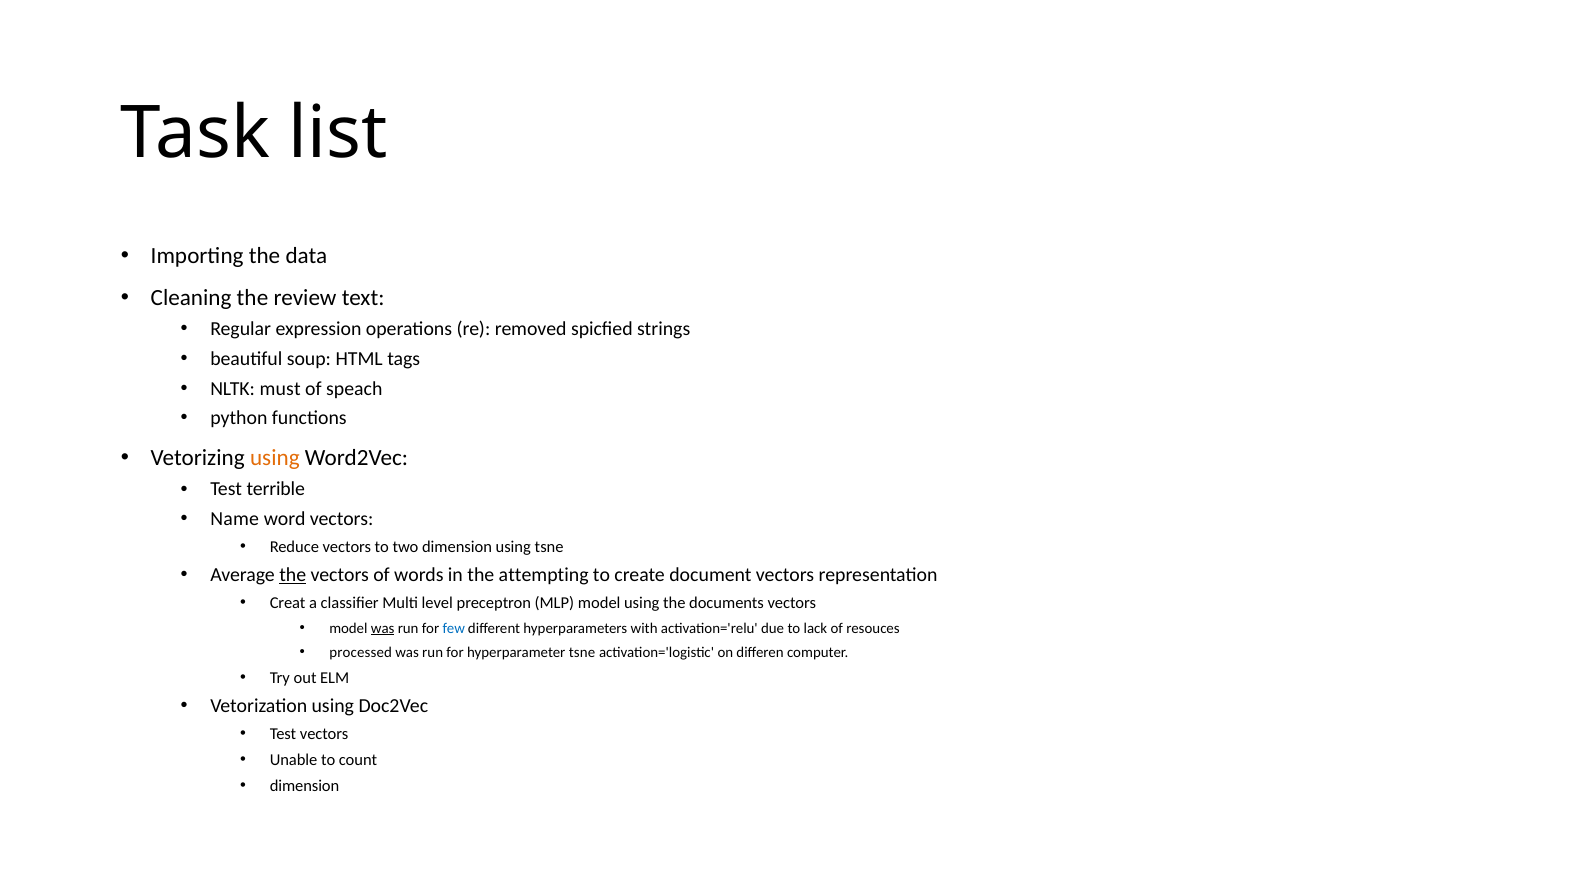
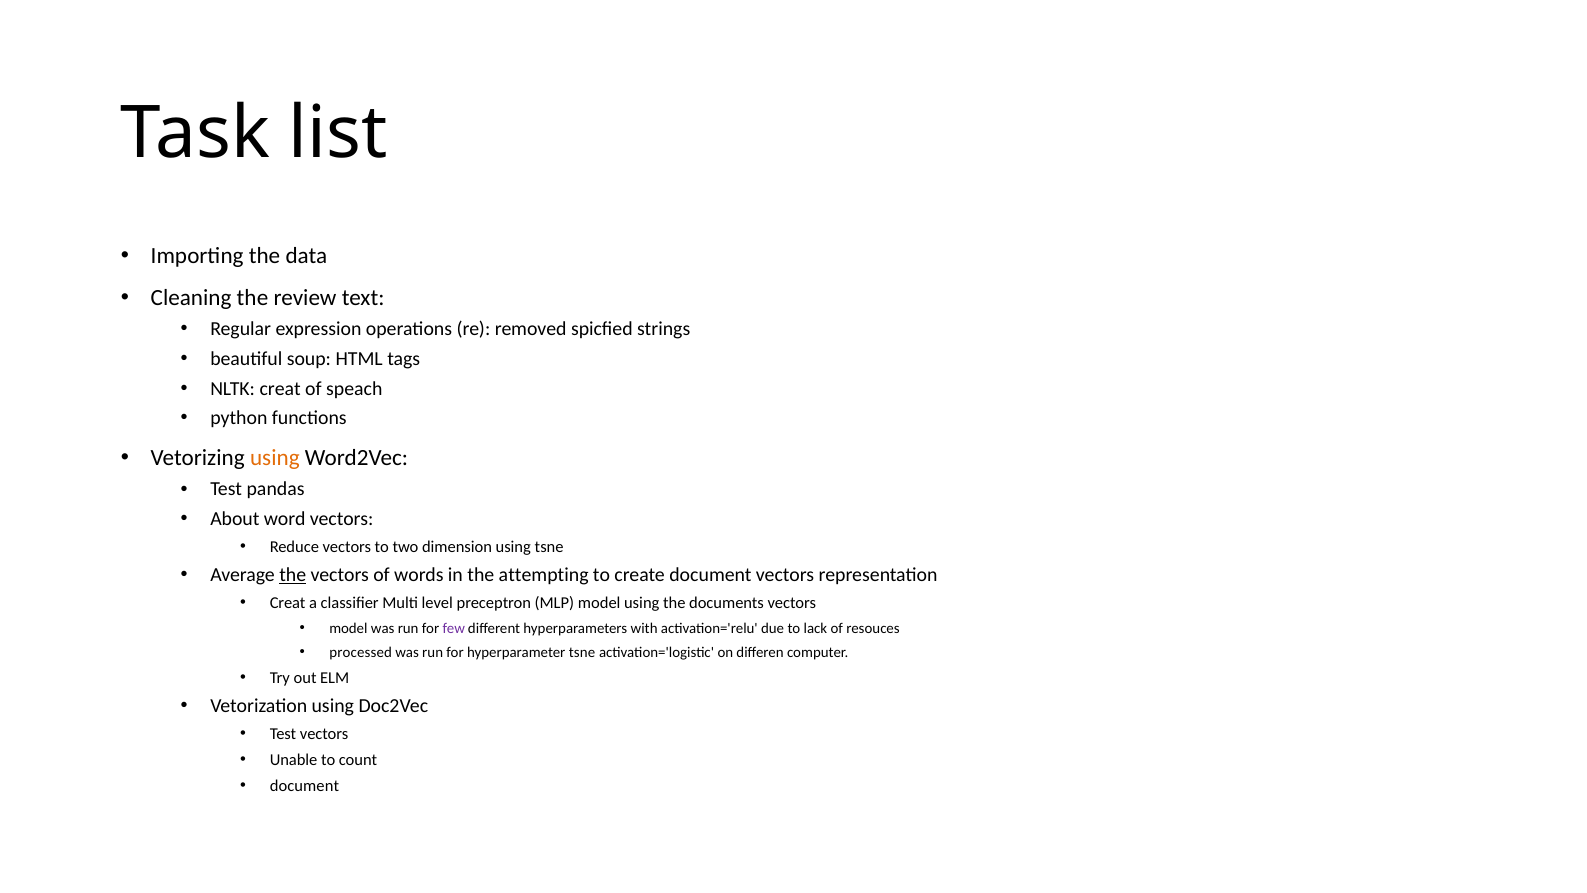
NLTK must: must -> creat
terrible: terrible -> pandas
Name: Name -> About
was at (383, 628) underline: present -> none
few colour: blue -> purple
dimension at (305, 786): dimension -> document
